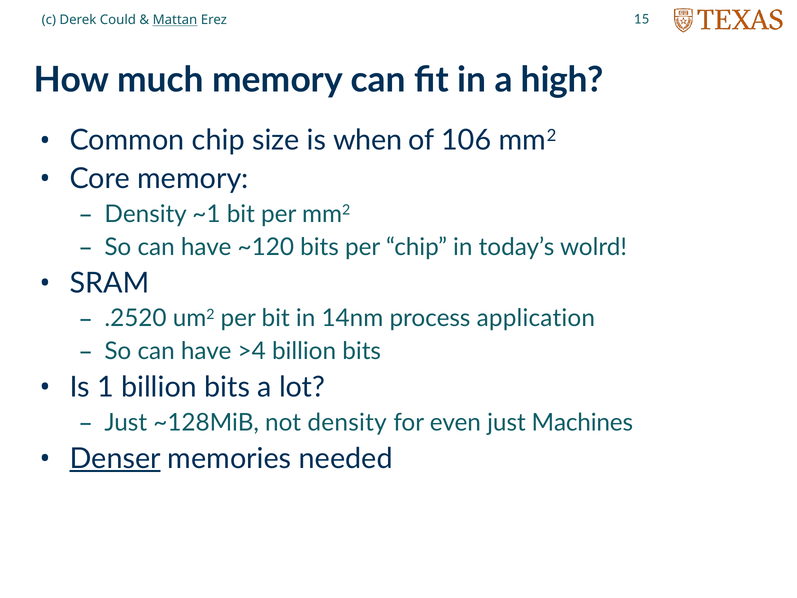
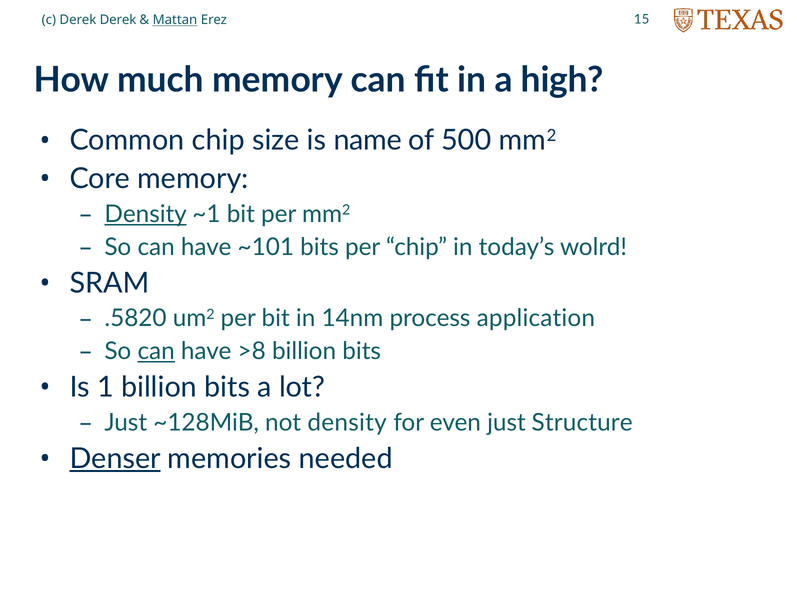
Derek Could: Could -> Derek
when: when -> name
106: 106 -> 500
Density at (146, 214) underline: none -> present
~120: ~120 -> ~101
.2520: .2520 -> .5820
can at (156, 351) underline: none -> present
>4: >4 -> >8
Machines: Machines -> Structure
